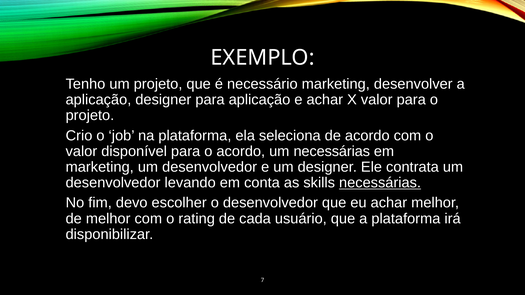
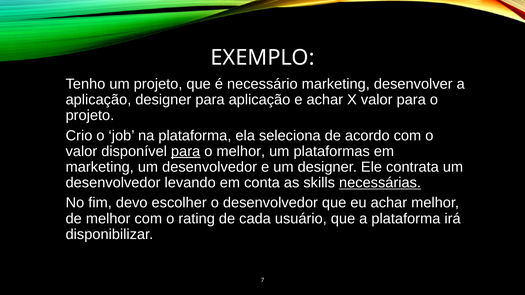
para at (186, 151) underline: none -> present
o acordo: acordo -> melhor
um necessárias: necessárias -> plataformas
